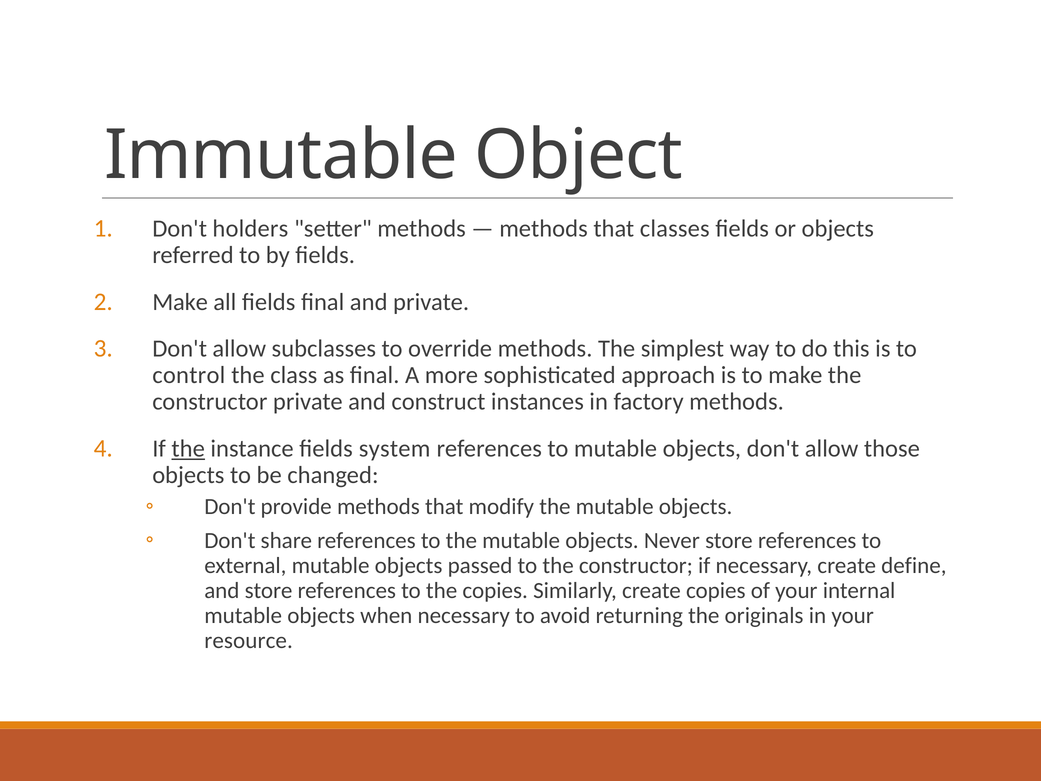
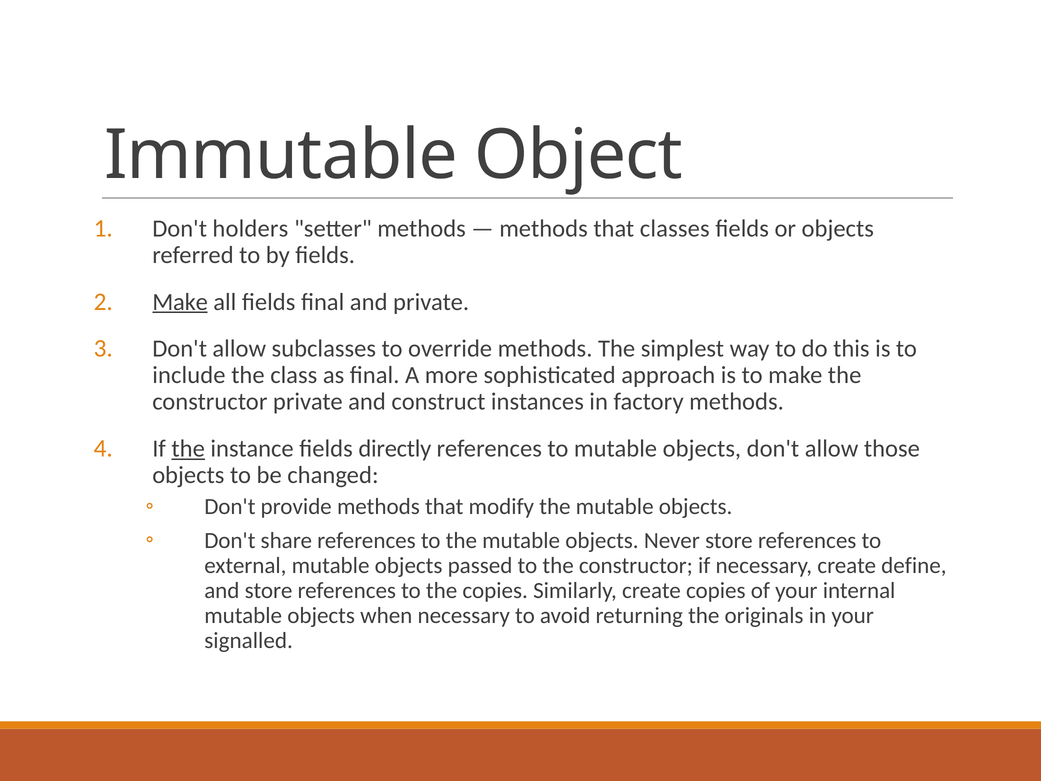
Make at (180, 302) underline: none -> present
control: control -> include
system: system -> directly
resource: resource -> signalled
